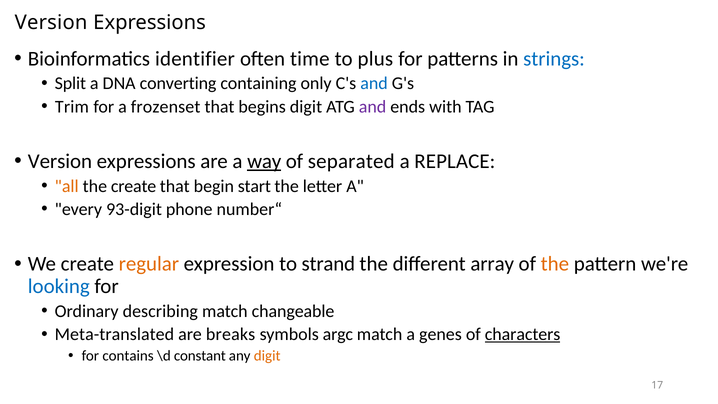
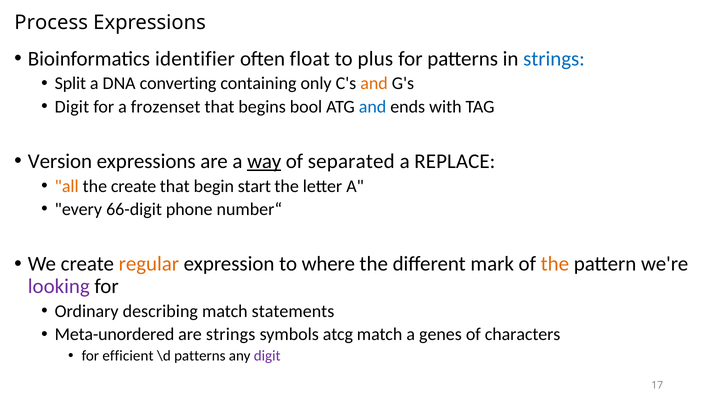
Version at (51, 23): Version -> Process
time: time -> float
and at (374, 83) colour: blue -> orange
Trim at (72, 107): Trim -> Digit
begins digit: digit -> bool
and at (373, 107) colour: purple -> blue
93-digit: 93-digit -> 66-digit
strand: strand -> where
array: array -> mark
looking colour: blue -> purple
changeable: changeable -> statements
Meta-translated: Meta-translated -> Meta-unordered
are breaks: breaks -> strings
argc: argc -> atcg
characters underline: present -> none
contains: contains -> efficient
\d constant: constant -> patterns
digit at (267, 356) colour: orange -> purple
